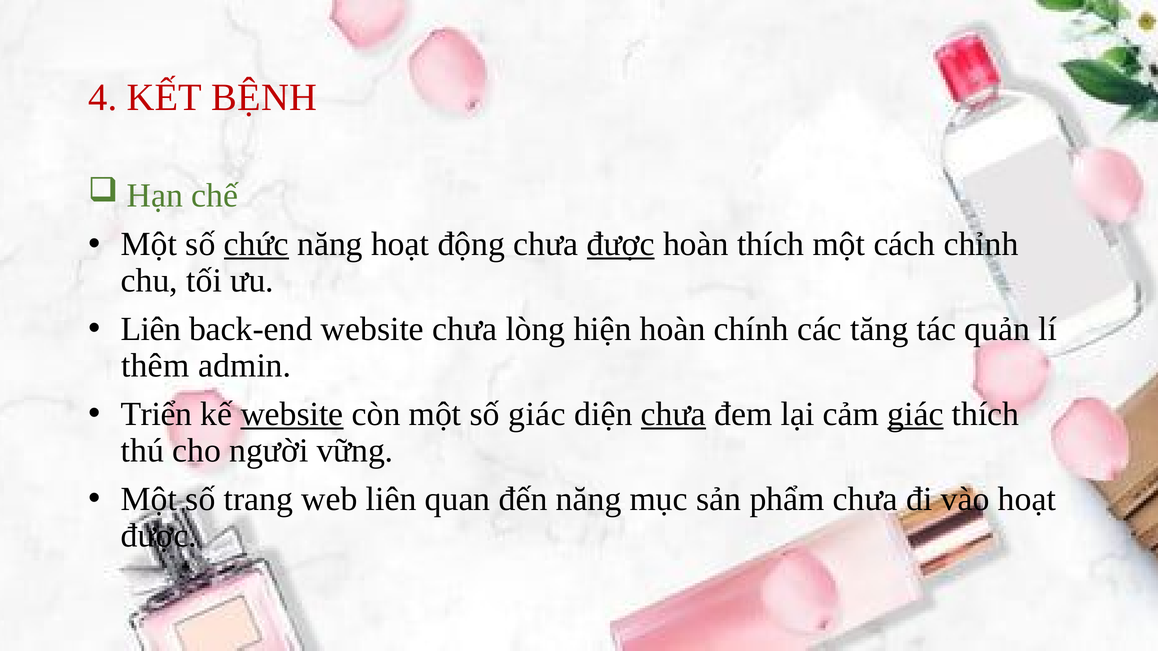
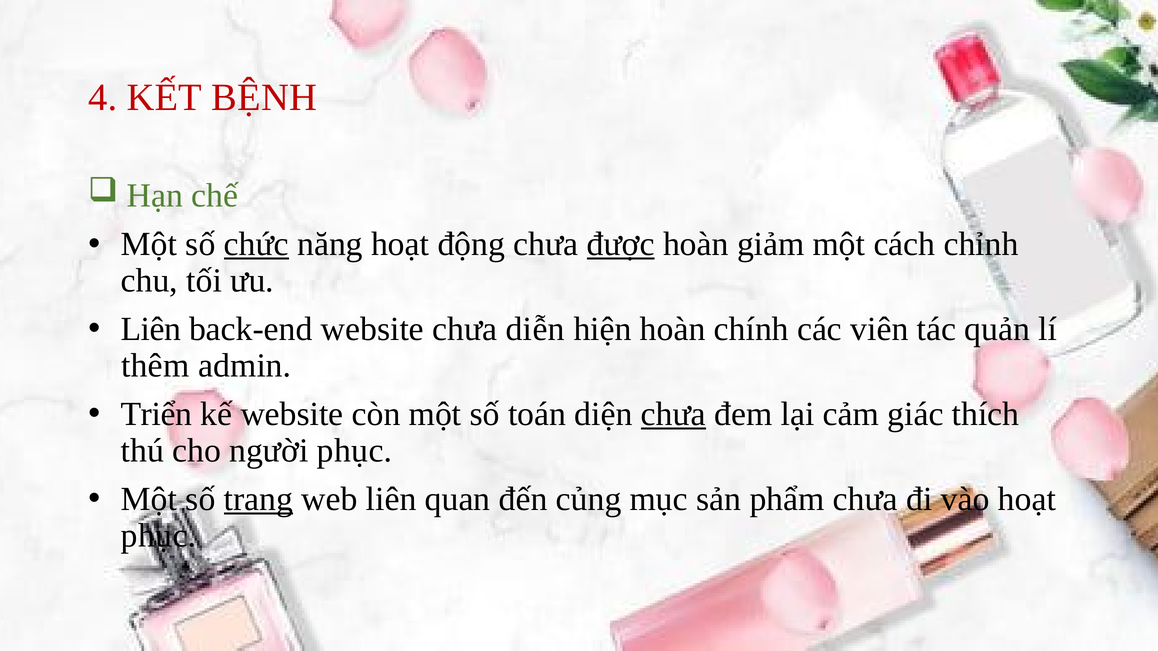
hoàn thích: thích -> giảm
lòng: lòng -> diễn
tăng: tăng -> viên
website at (292, 414) underline: present -> none
số giác: giác -> toán
giác at (915, 414) underline: present -> none
người vững: vững -> phục
trang underline: none -> present
đến năng: năng -> củng
được at (159, 536): được -> phục
